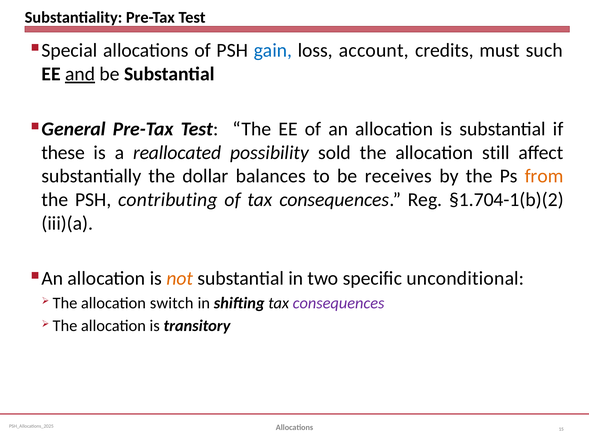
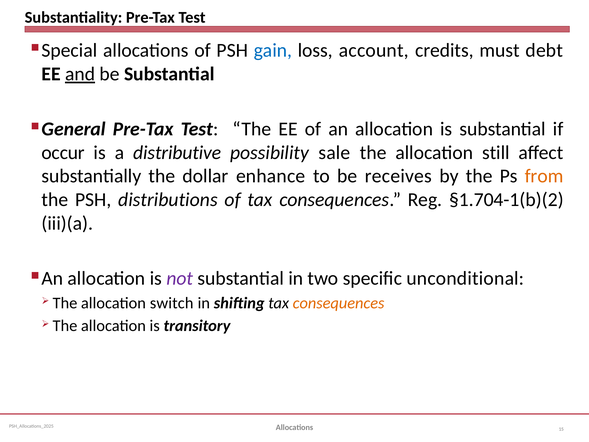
such: such -> debt
these: these -> occur
reallocated: reallocated -> distributive
sold: sold -> sale
balances: balances -> enhance
contributing: contributing -> distributions
not colour: orange -> purple
consequences at (339, 303) colour: purple -> orange
